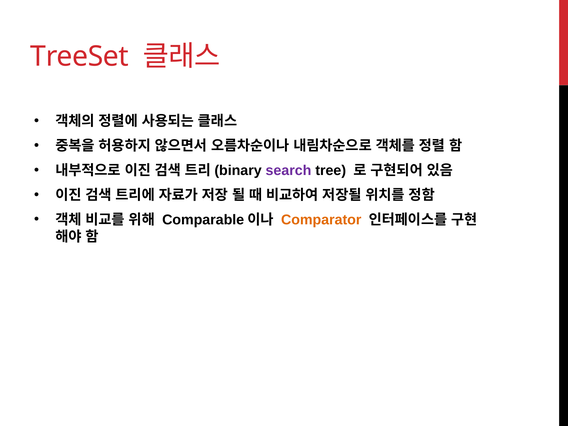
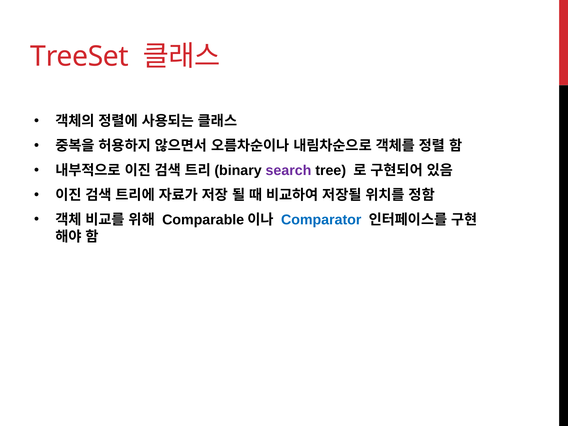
Comparator colour: orange -> blue
